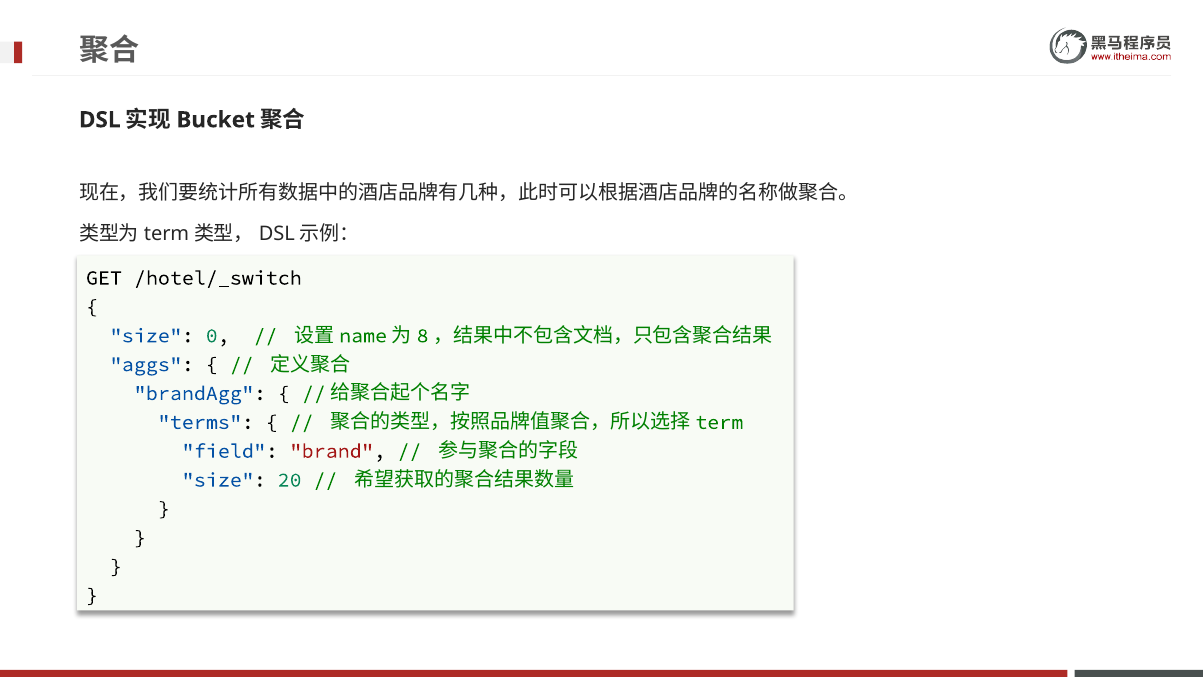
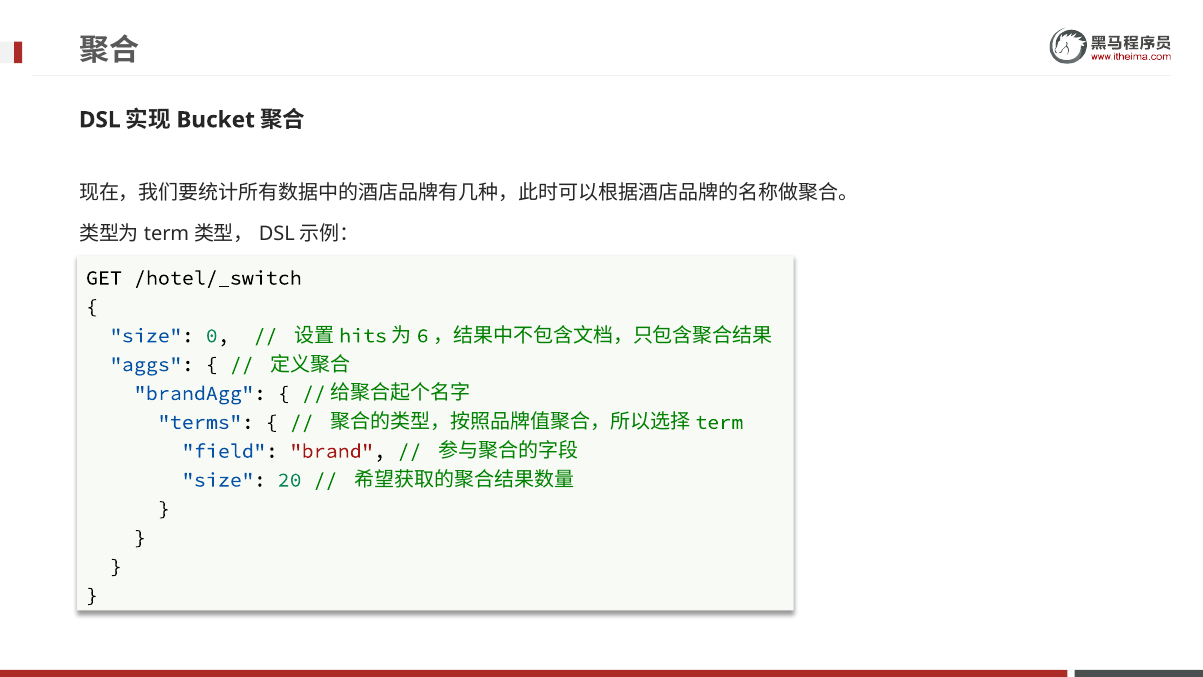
name: name -> hits
8: 8 -> 6
